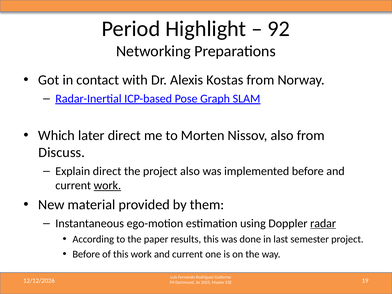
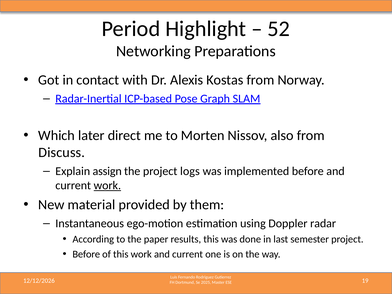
92: 92 -> 52
Explain direct: direct -> assign
project also: also -> logs
radar underline: present -> none
